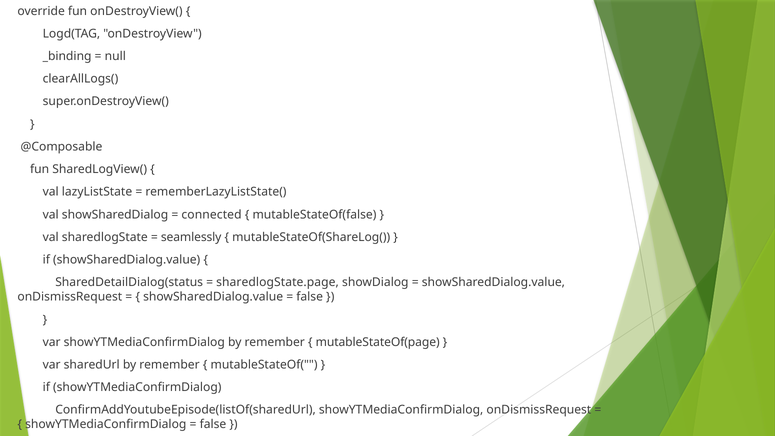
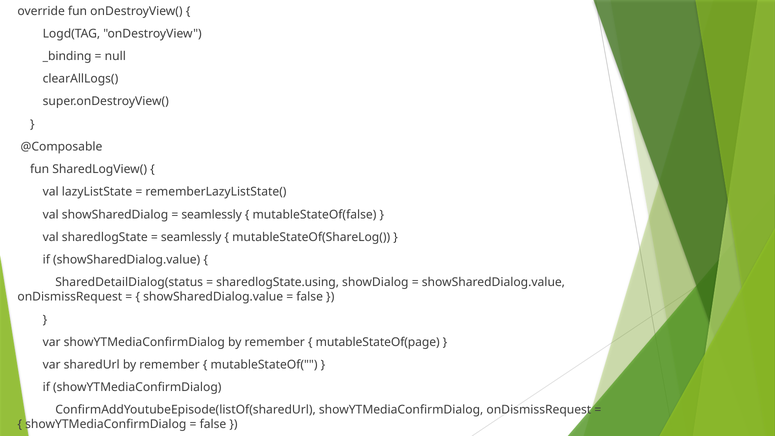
connected at (212, 214): connected -> seamlessly
sharedlogState.page: sharedlogState.page -> sharedlogState.using
